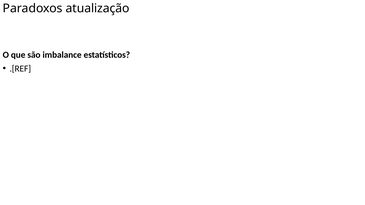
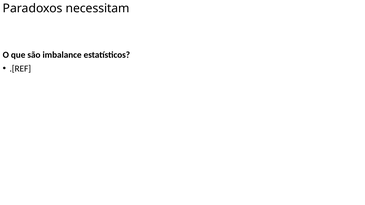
atualização: atualização -> necessitam
